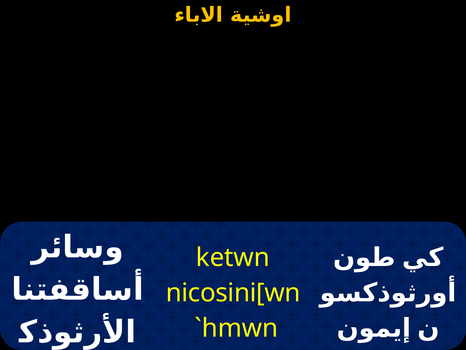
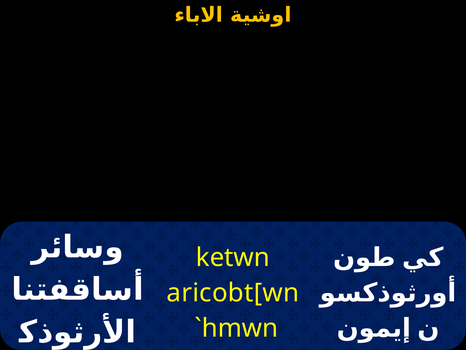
nicosini[wn: nicosini[wn -> aricobt[wn
